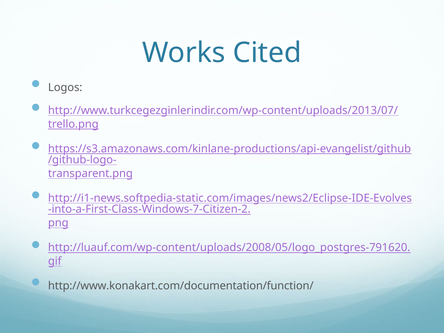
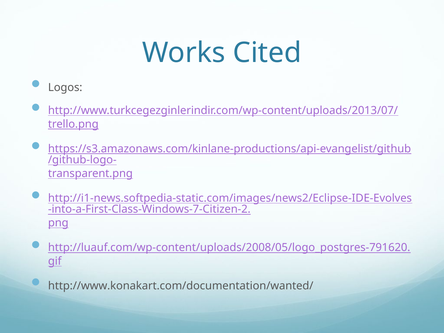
http://www.konakart.com/documentation/function/: http://www.konakart.com/documentation/function/ -> http://www.konakart.com/documentation/wanted/
